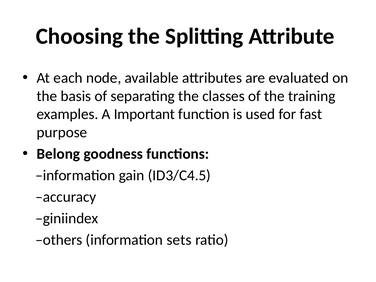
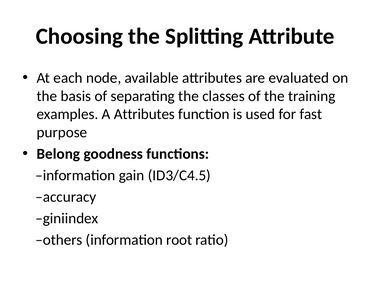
A Important: Important -> Attributes
sets: sets -> root
